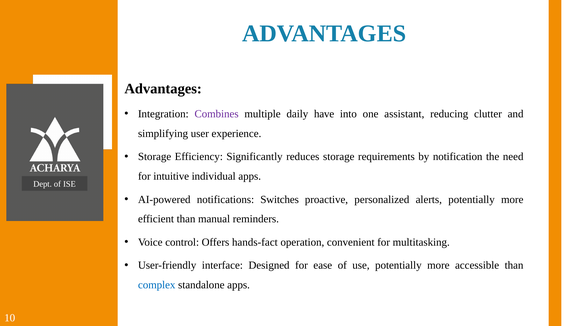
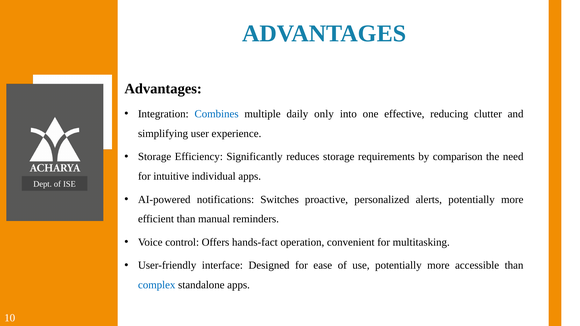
Combines colour: purple -> blue
have: have -> only
assistant: assistant -> effective
notification: notification -> comparison
